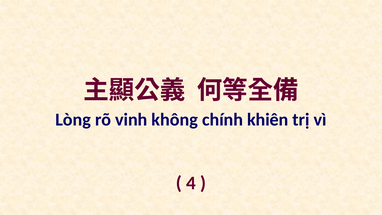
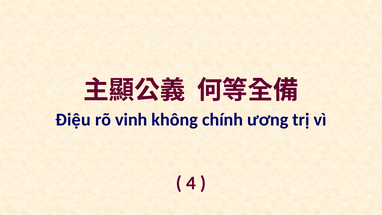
Lòng: Lòng -> Điệu
khiên: khiên -> ương
